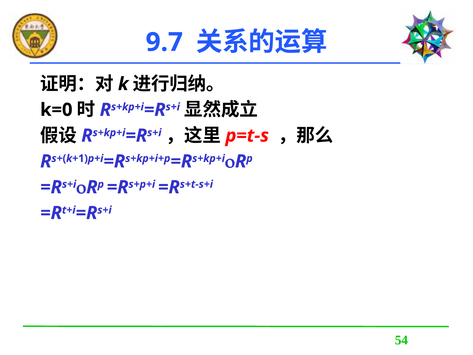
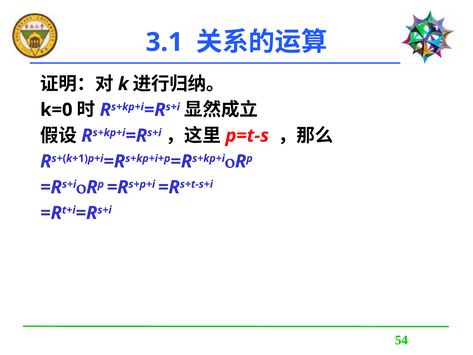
9.7: 9.7 -> 3.1
